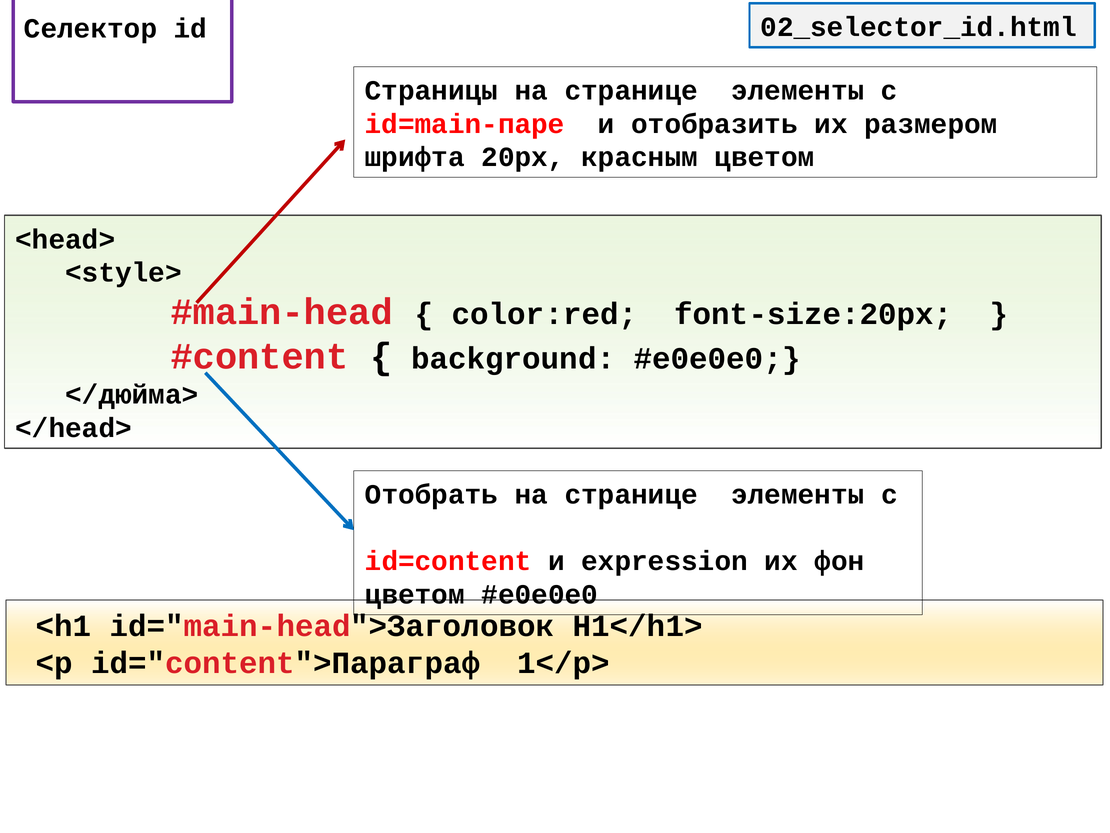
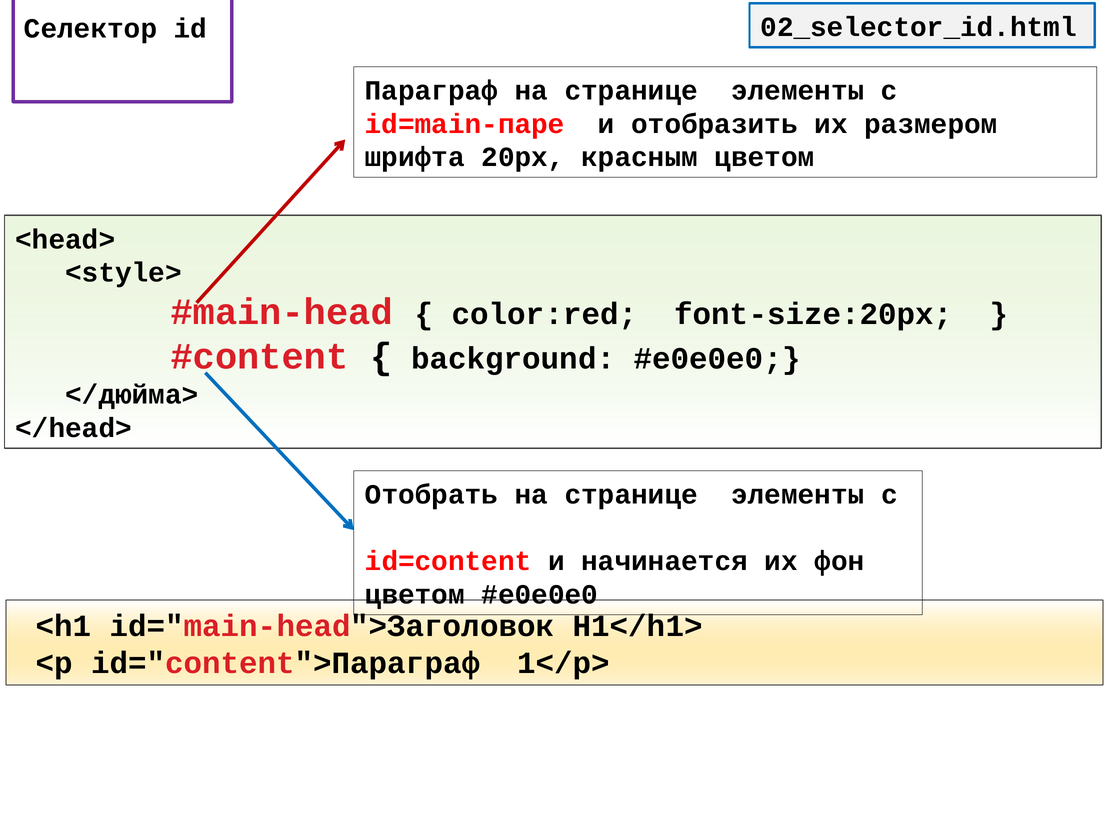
Страницы: Страницы -> Параграф
expression: expression -> начинается
